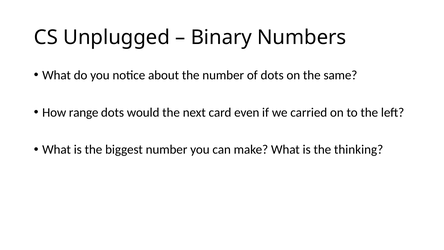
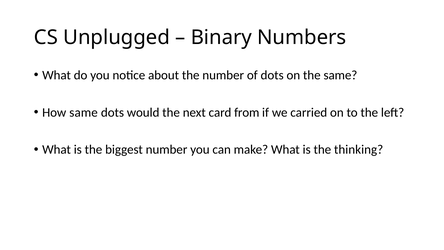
How range: range -> same
even: even -> from
